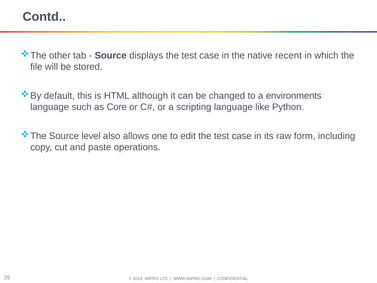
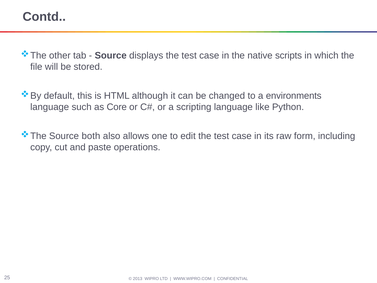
recent: recent -> scripts
level: level -> both
